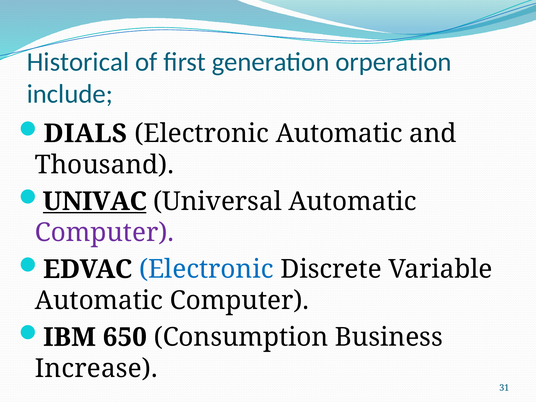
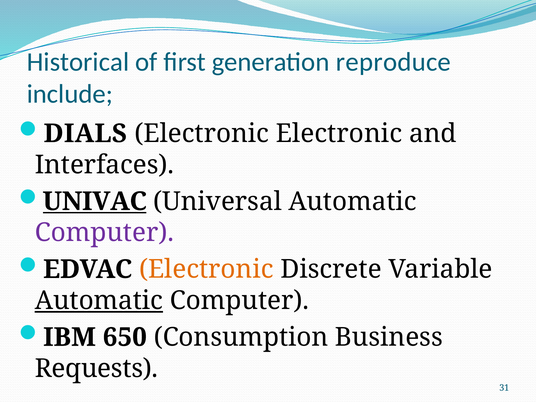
orperation: orperation -> reproduce
Electronic Automatic: Automatic -> Electronic
Thousand: Thousand -> Interfaces
Electronic at (206, 269) colour: blue -> orange
Automatic at (99, 301) underline: none -> present
Increase: Increase -> Requests
